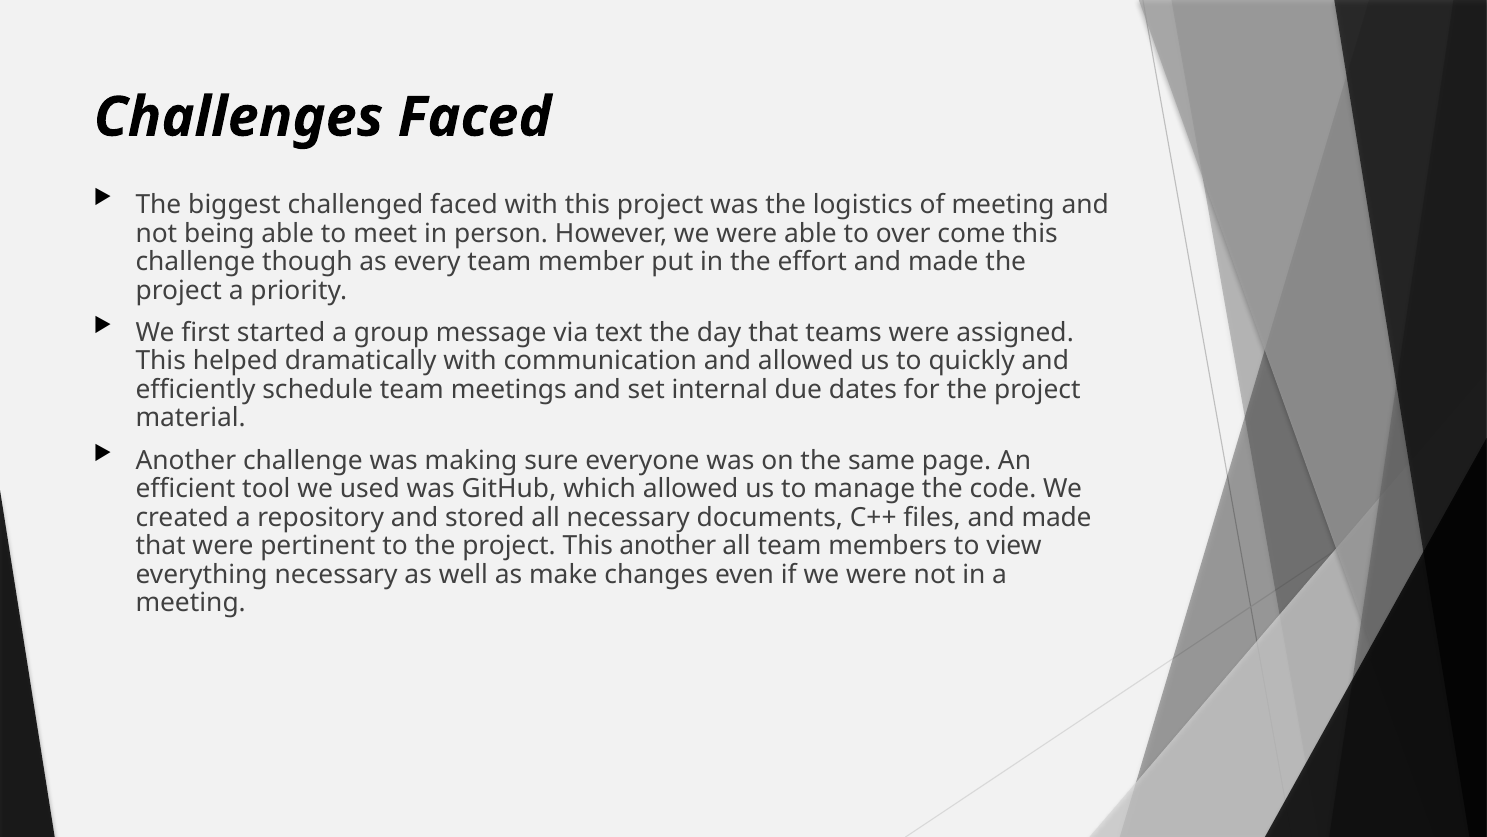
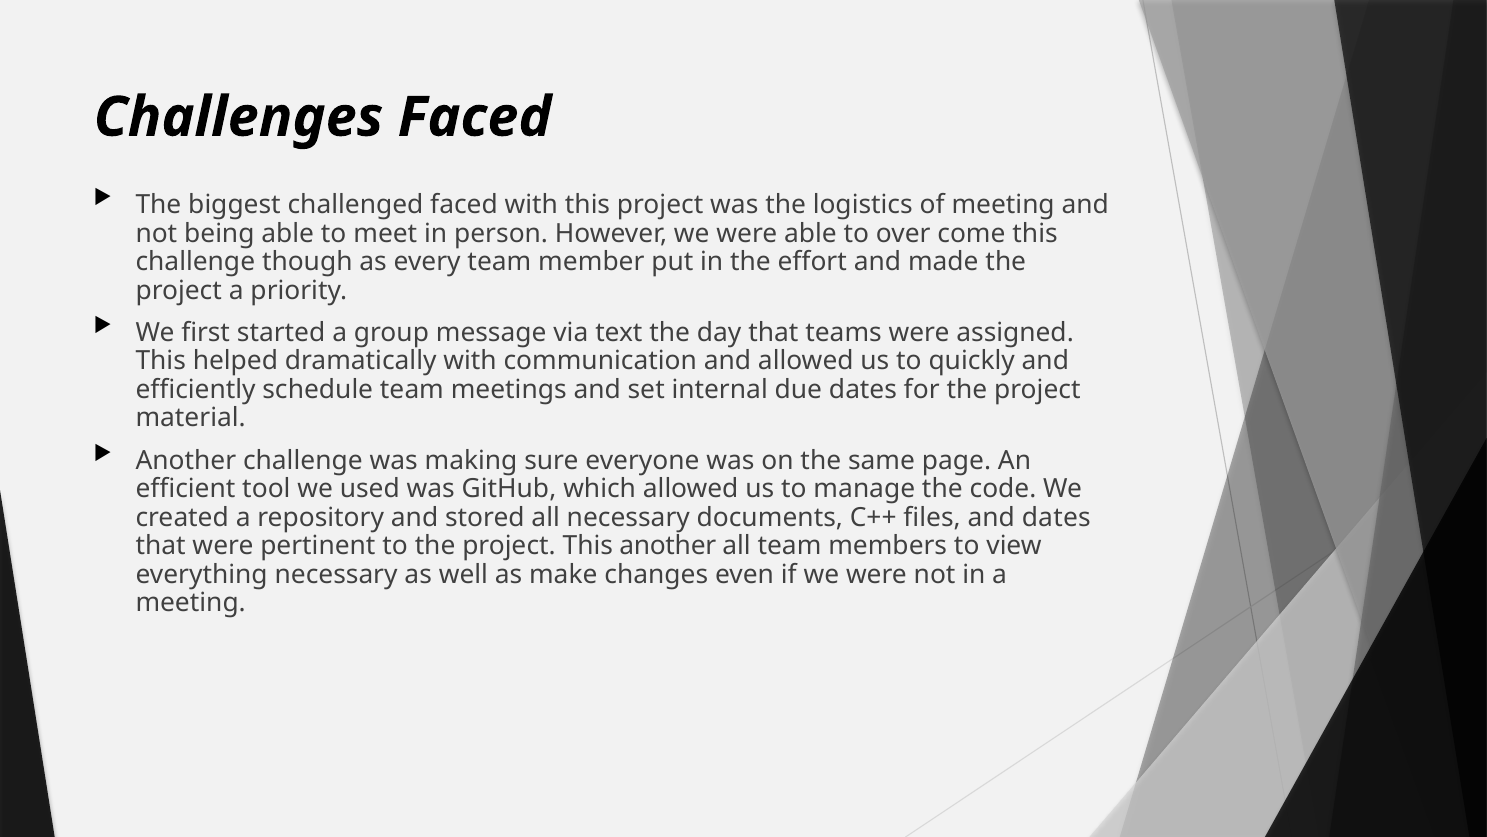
files and made: made -> dates
